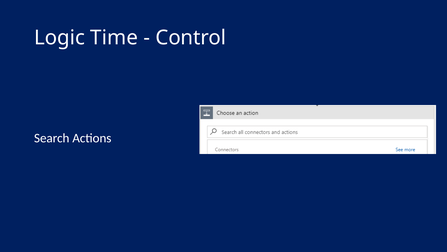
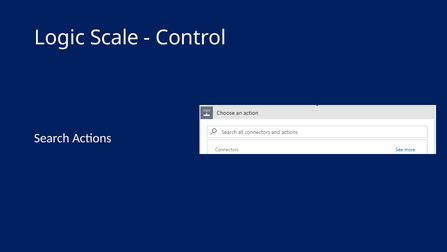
Time: Time -> Scale
